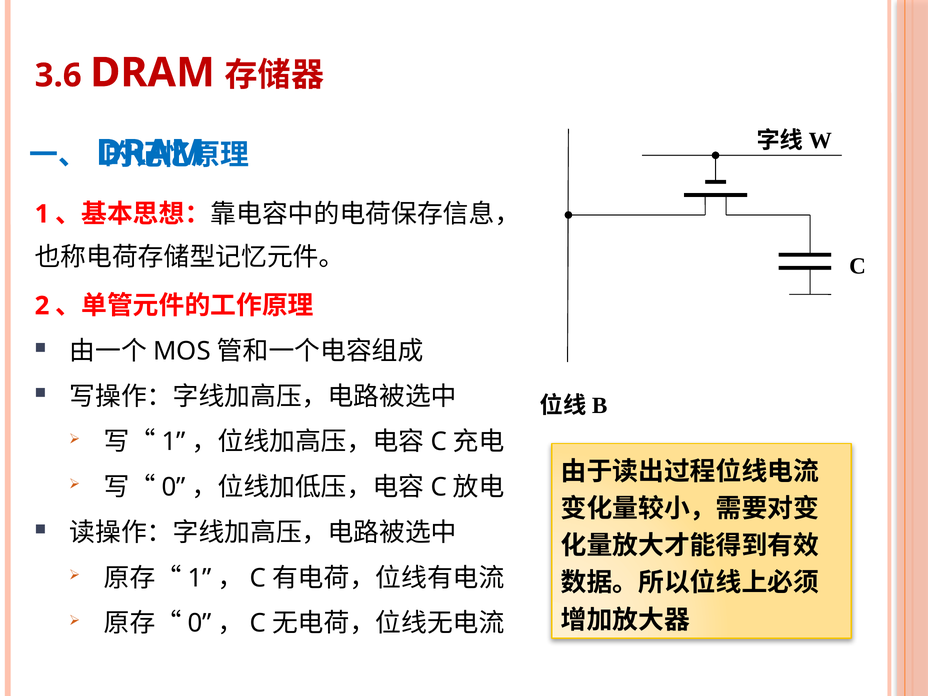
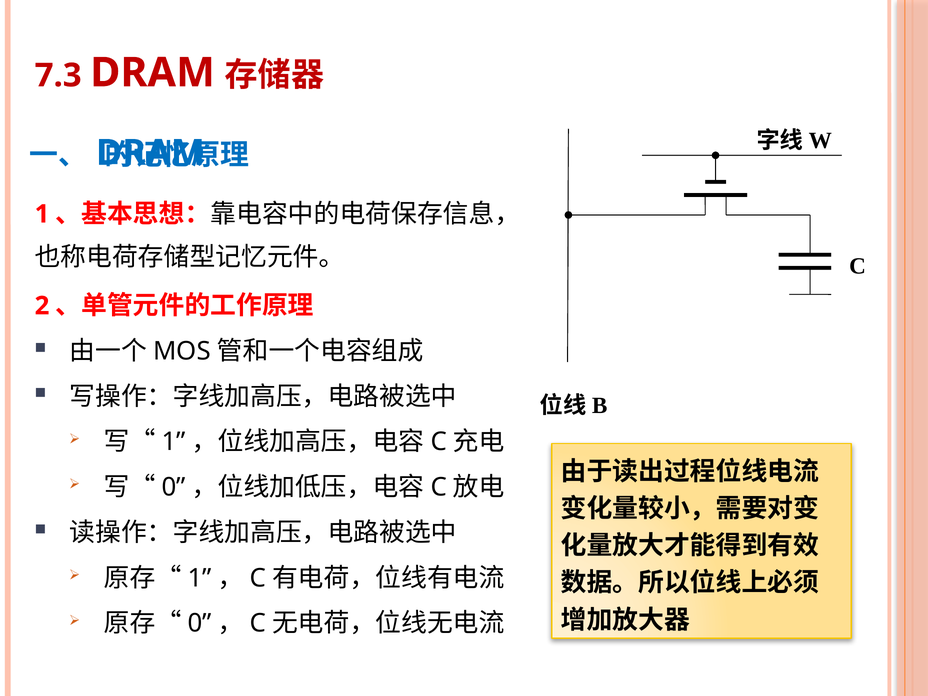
3.6: 3.6 -> 7.3
